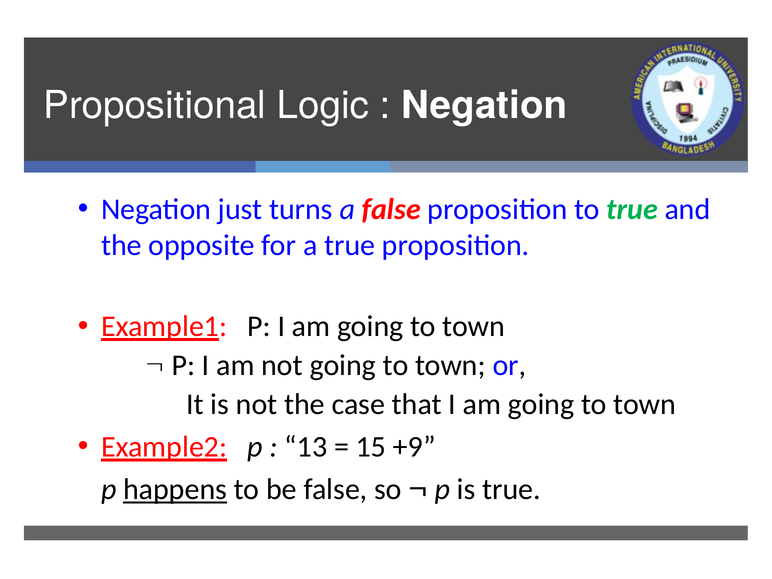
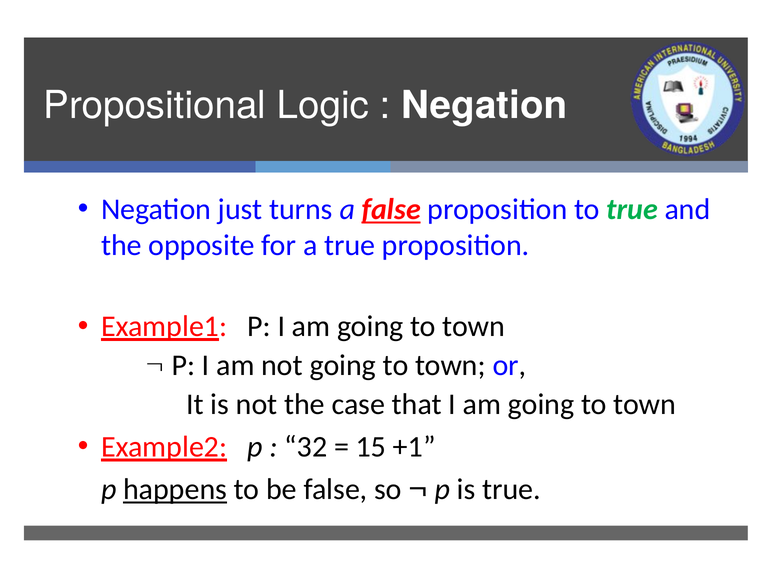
false at (391, 209) underline: none -> present
13: 13 -> 32
+9: +9 -> +1
